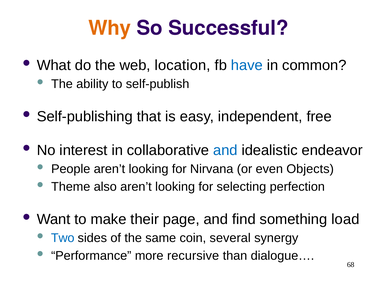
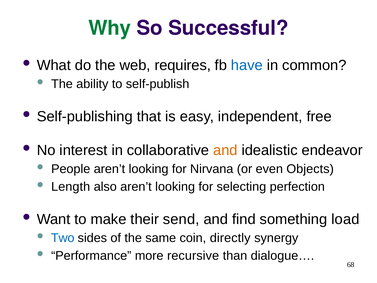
Why colour: orange -> green
location: location -> requires
and at (225, 150) colour: blue -> orange
Theme: Theme -> Length
page: page -> send
several: several -> directly
